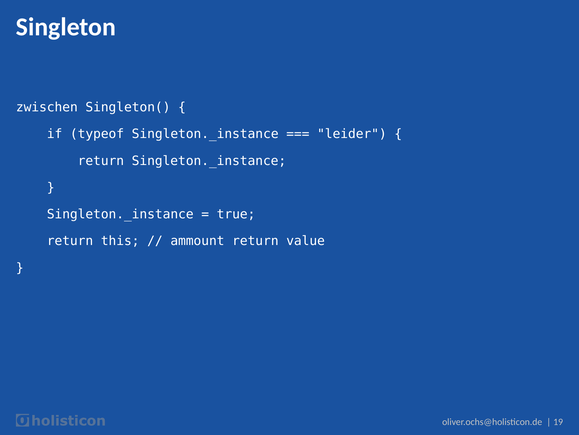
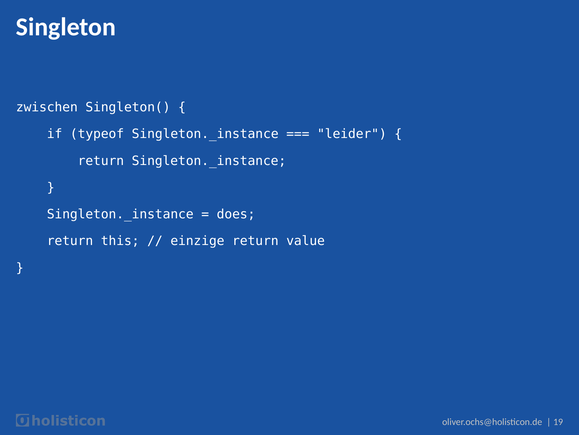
true: true -> does
ammount: ammount -> einzige
